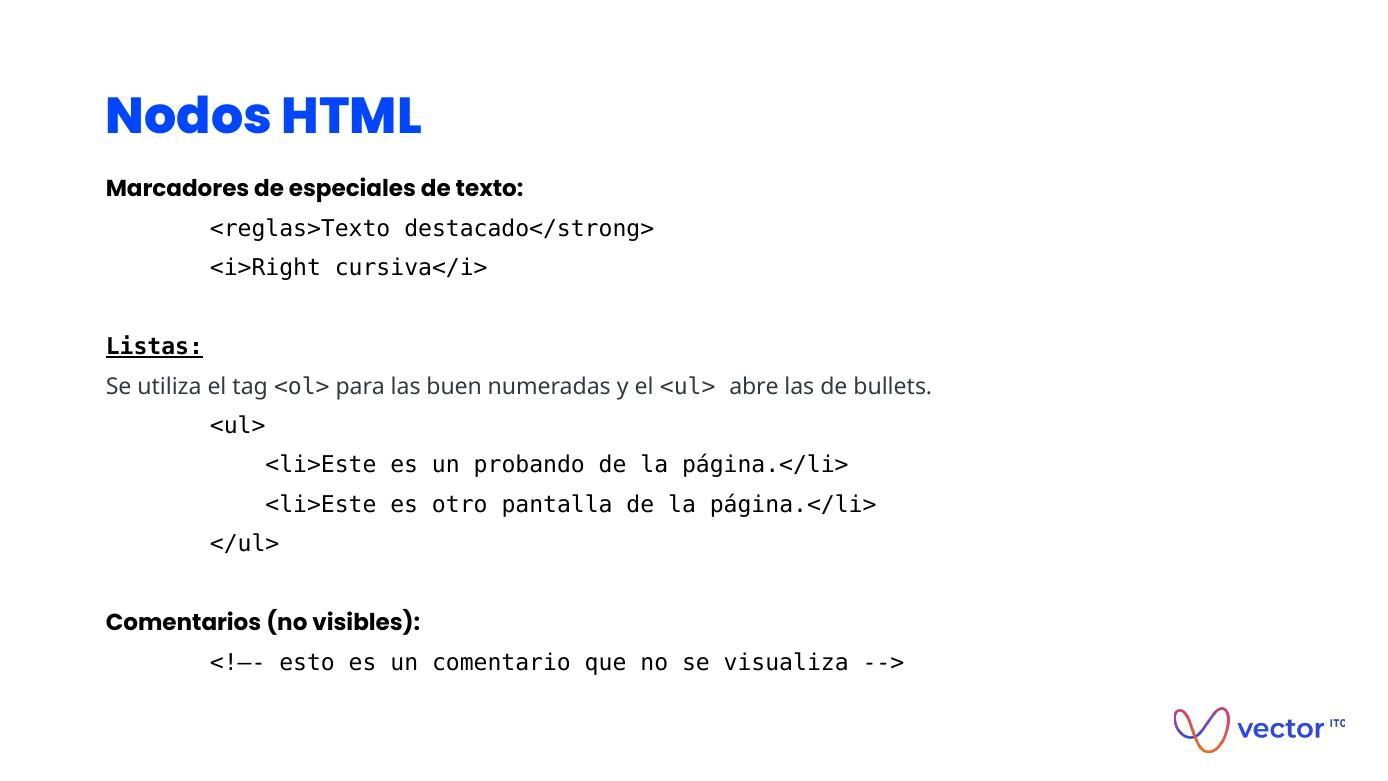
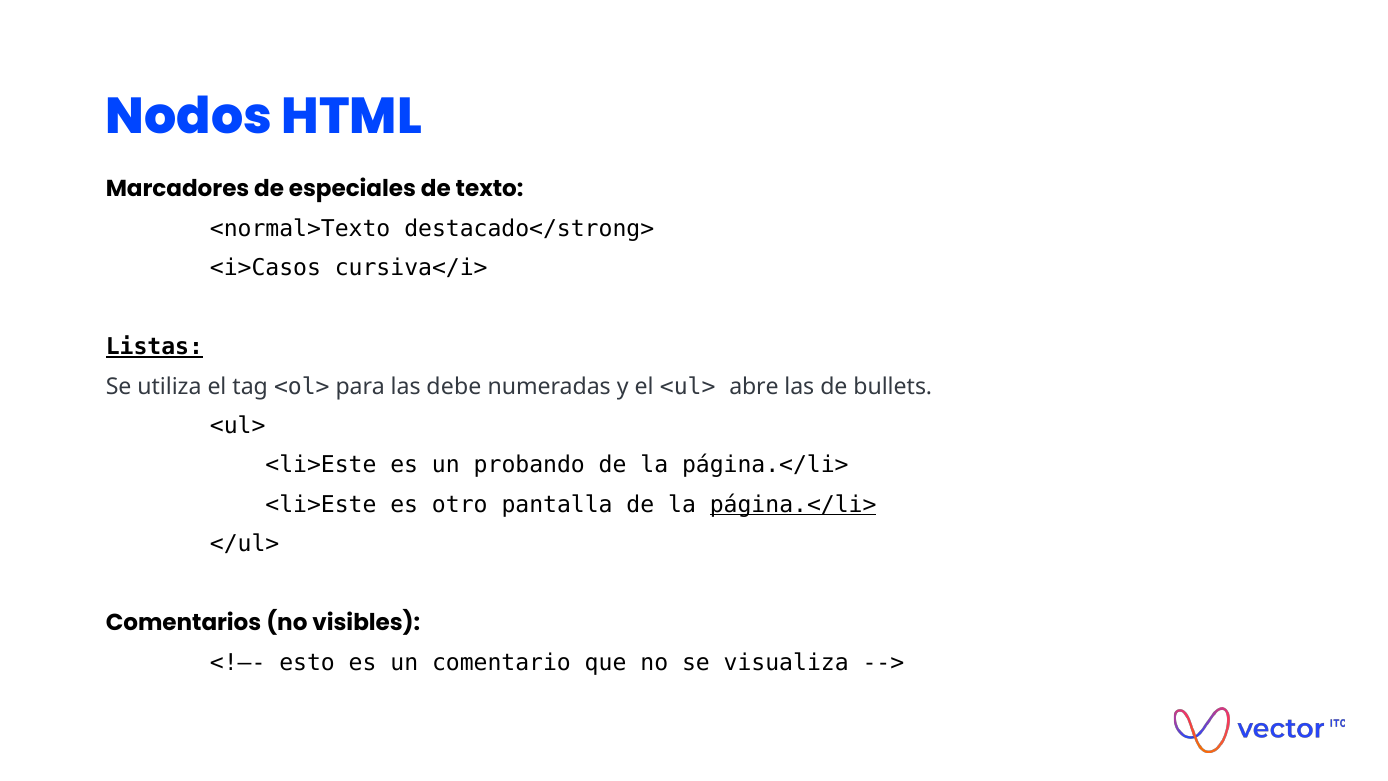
<reglas>Texto: <reglas>Texto -> <normal>Texto
<i>Right: <i>Right -> <i>Casos
buen: buen -> debe
página.</li> at (793, 505) underline: none -> present
